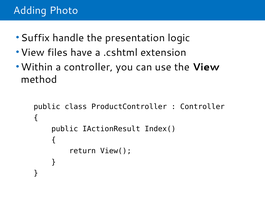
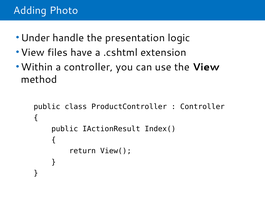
Suffix: Suffix -> Under
